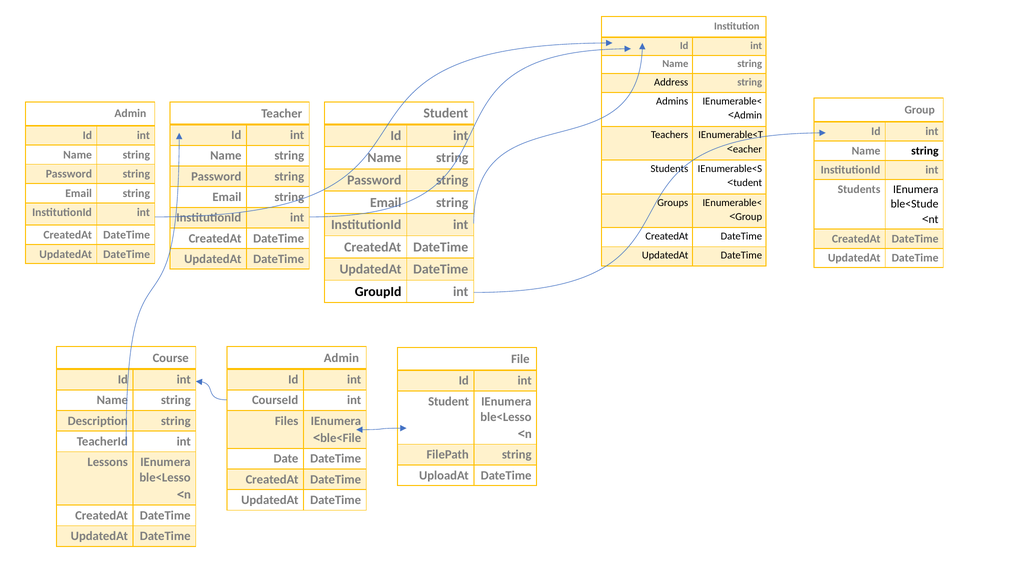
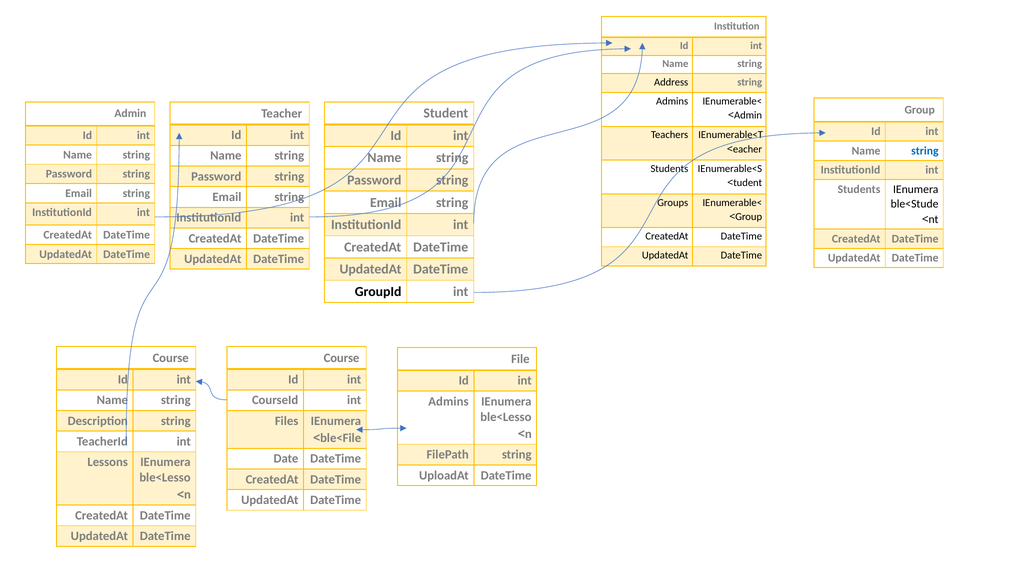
string at (925, 151) colour: black -> blue
Admin at (341, 358): Admin -> Course
Student at (449, 401): Student -> Admins
